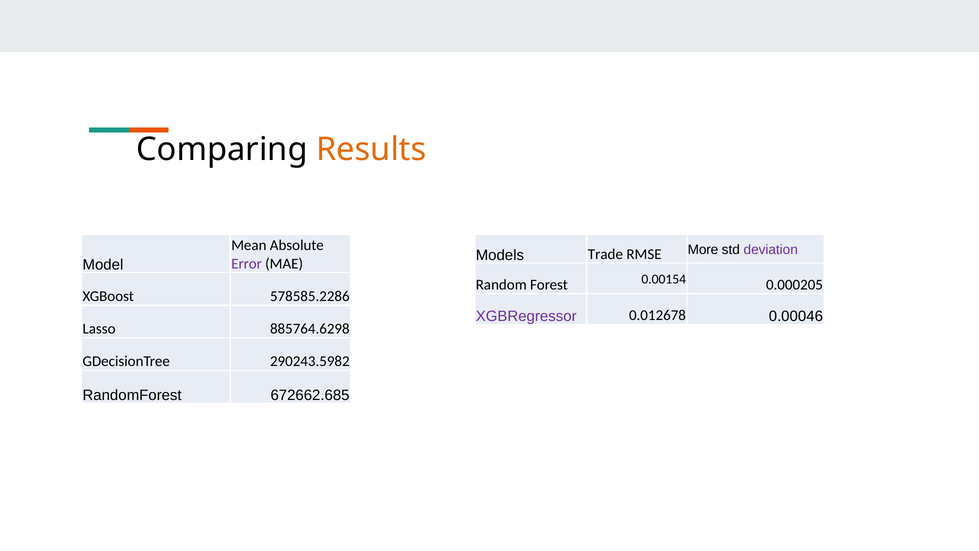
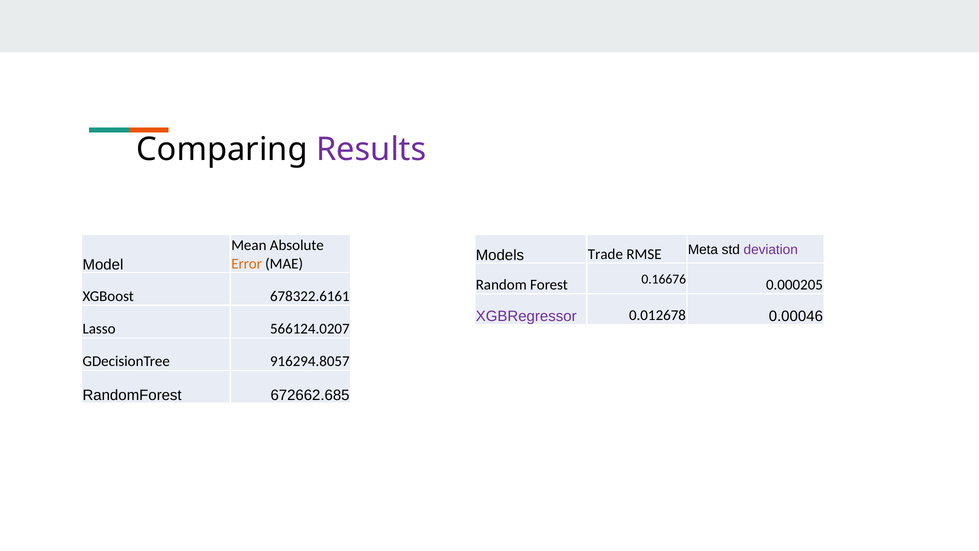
Results colour: orange -> purple
More: More -> Meta
Error colour: purple -> orange
0.00154: 0.00154 -> 0.16676
578585.2286: 578585.2286 -> 678322.6161
885764.6298: 885764.6298 -> 566124.0207
290243.5982: 290243.5982 -> 916294.8057
